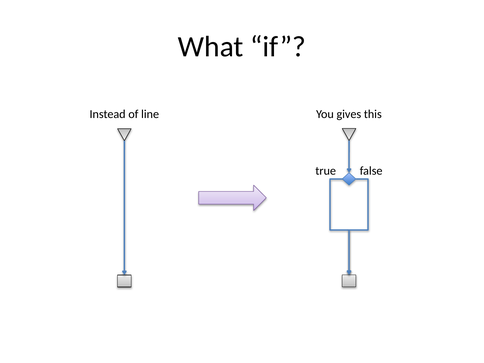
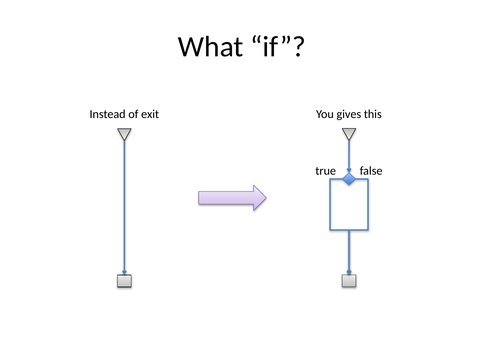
line: line -> exit
